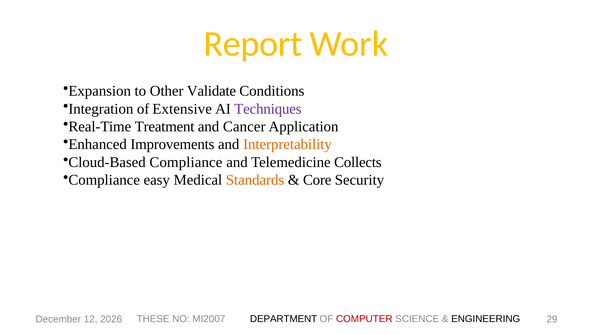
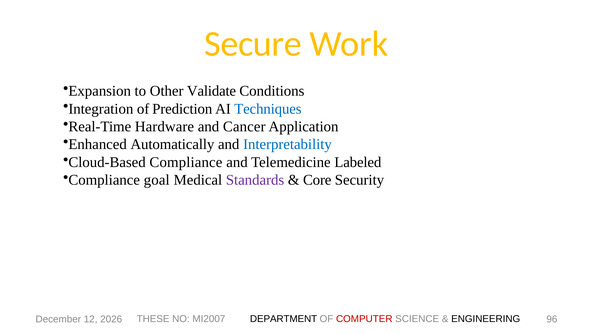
Report: Report -> Secure
Extensive: Extensive -> Prediction
Techniques colour: purple -> blue
Treatment: Treatment -> Hardware
Improvements: Improvements -> Automatically
Interpretability colour: orange -> blue
Collects: Collects -> Labeled
easy: easy -> goal
Standards colour: orange -> purple
29: 29 -> 96
